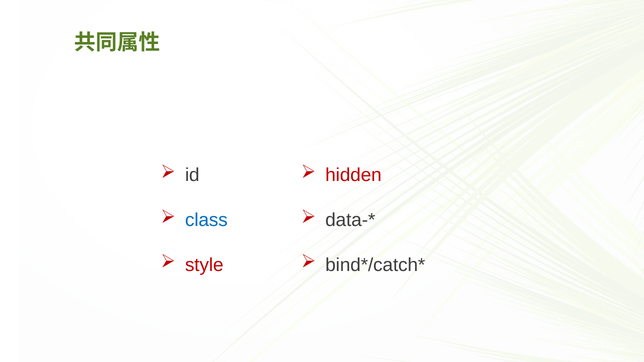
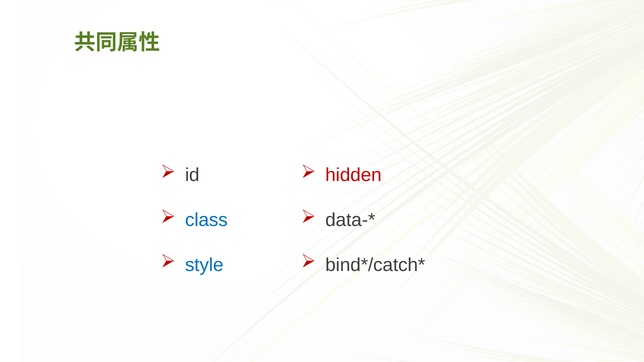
style colour: red -> blue
